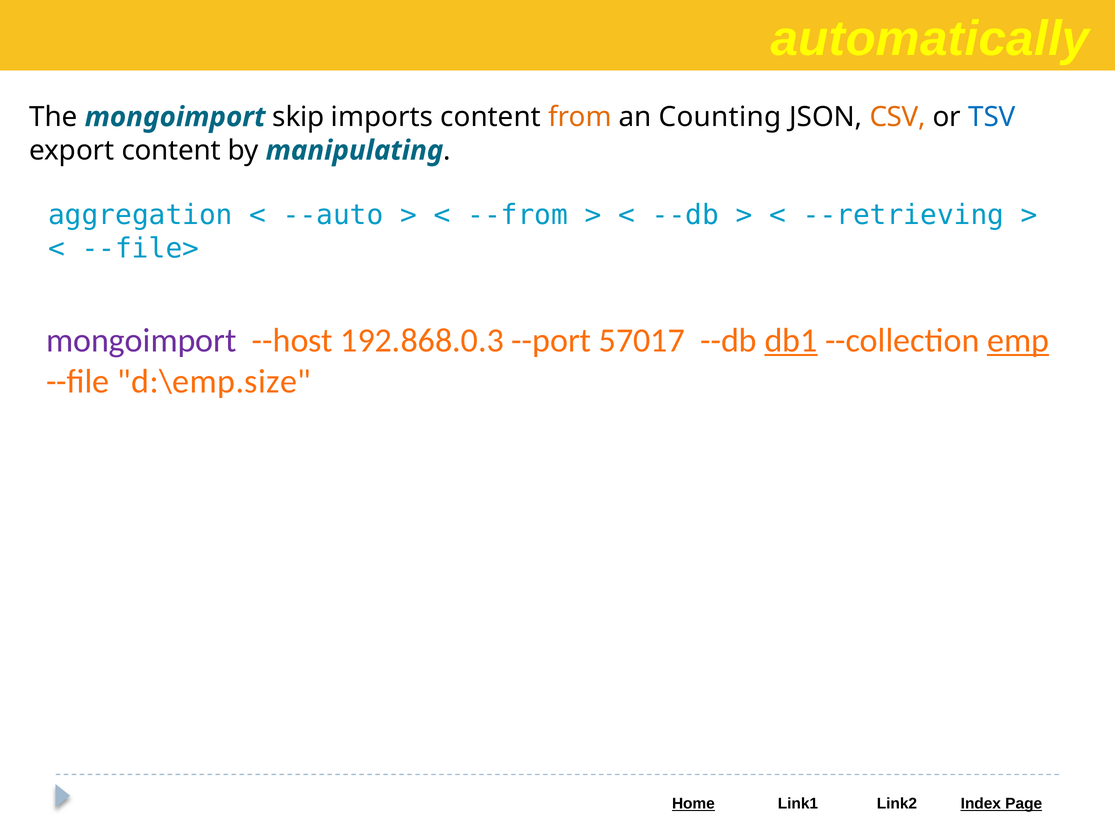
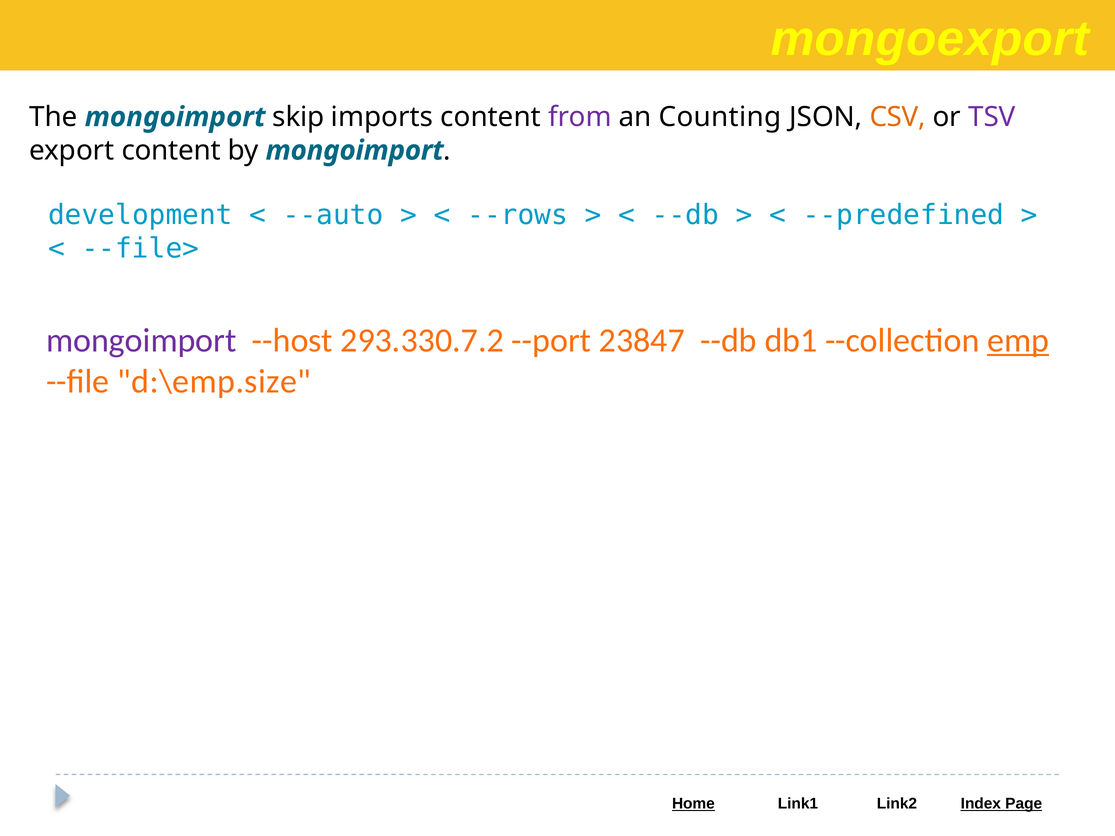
automatically: automatically -> mongoexport
from colour: orange -> purple
TSV colour: blue -> purple
by manipulating: manipulating -> mongoimport
aggregation: aggregation -> development
--from: --from -> --rows
--retrieving: --retrieving -> --predefined
192.868.0.3: 192.868.0.3 -> 293.330.7.2
57017: 57017 -> 23847
db1 underline: present -> none
